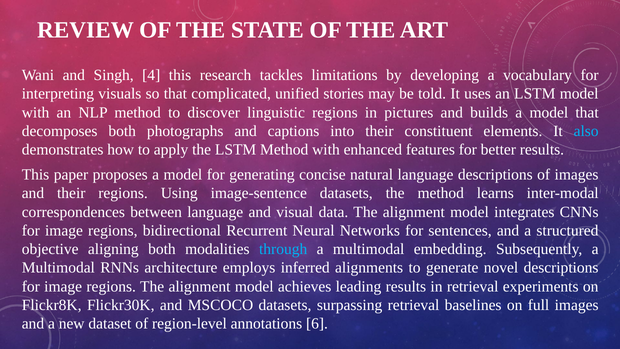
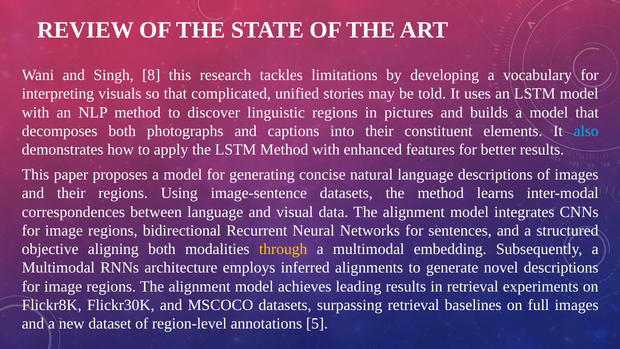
4: 4 -> 8
through colour: light blue -> yellow
6: 6 -> 5
